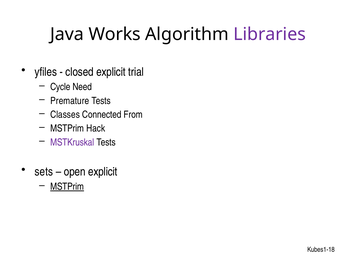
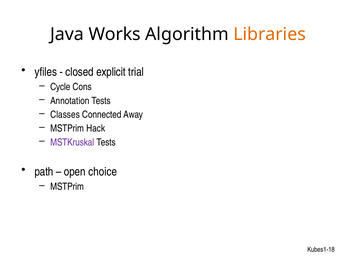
Libraries colour: purple -> orange
Need: Need -> Cons
Premature: Premature -> Annotation
From: From -> Away
sets: sets -> path
open explicit: explicit -> choice
MSTPrim at (67, 187) underline: present -> none
